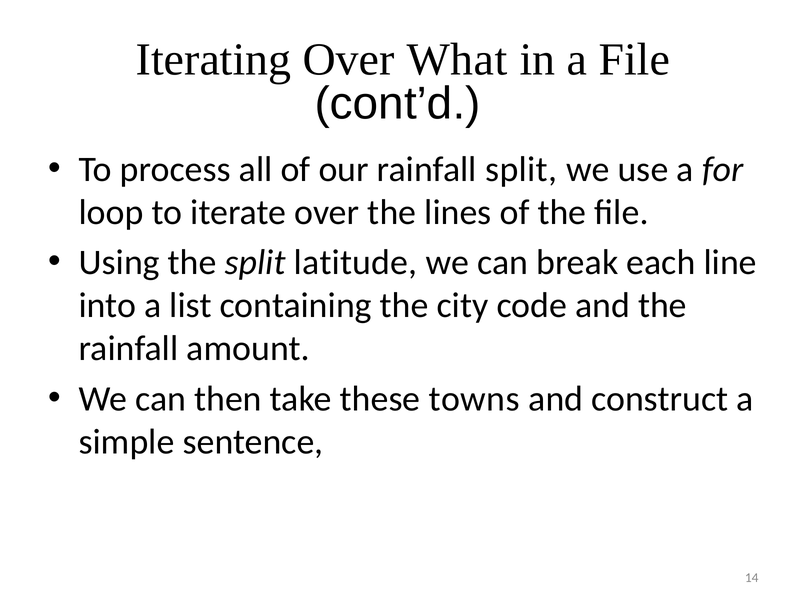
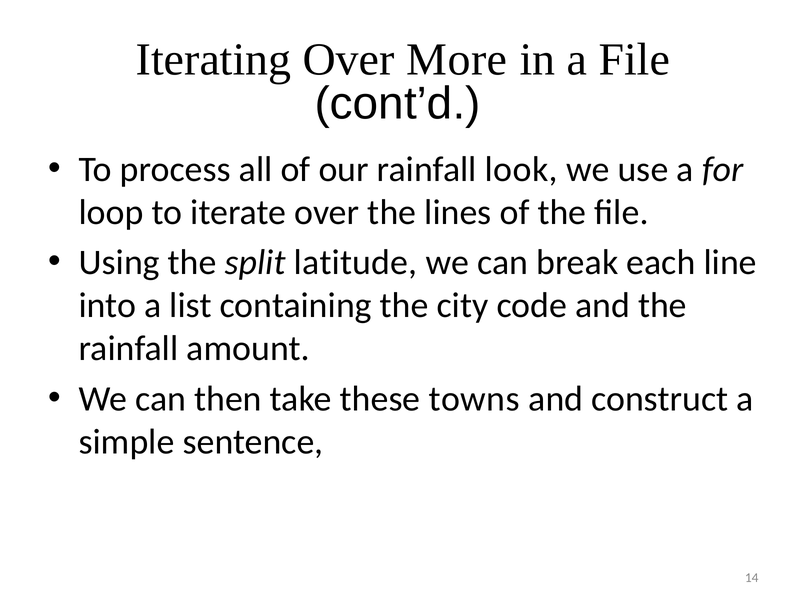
What: What -> More
rainfall split: split -> look
